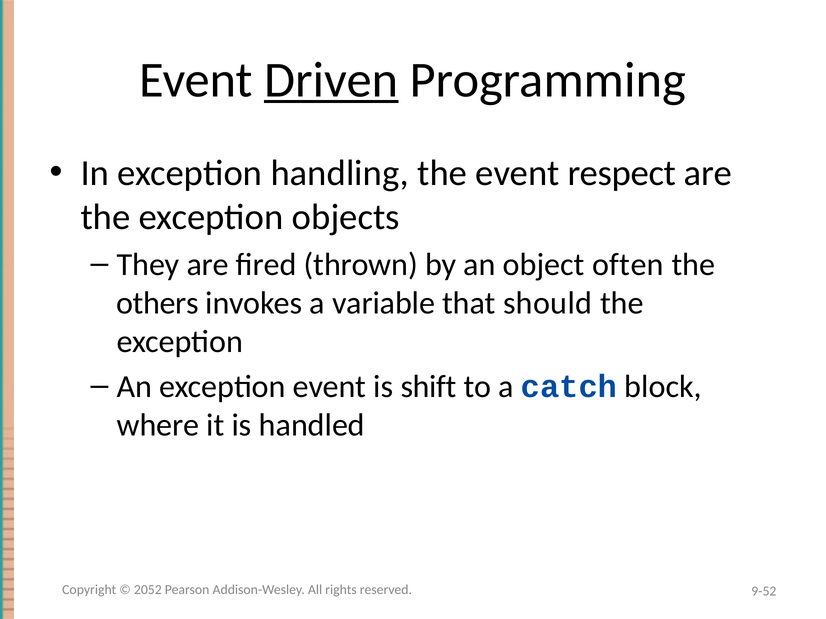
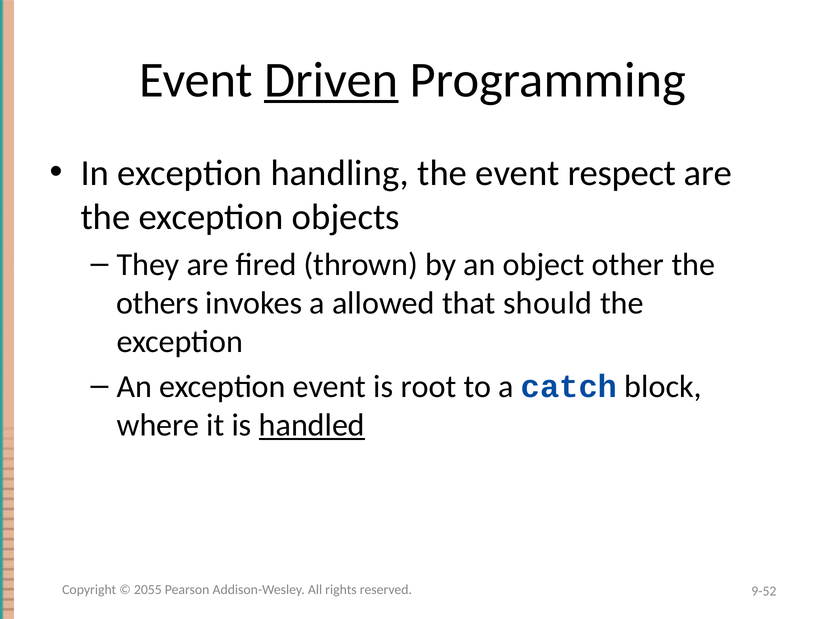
often: often -> other
variable: variable -> allowed
shift: shift -> root
handled underline: none -> present
2052: 2052 -> 2055
